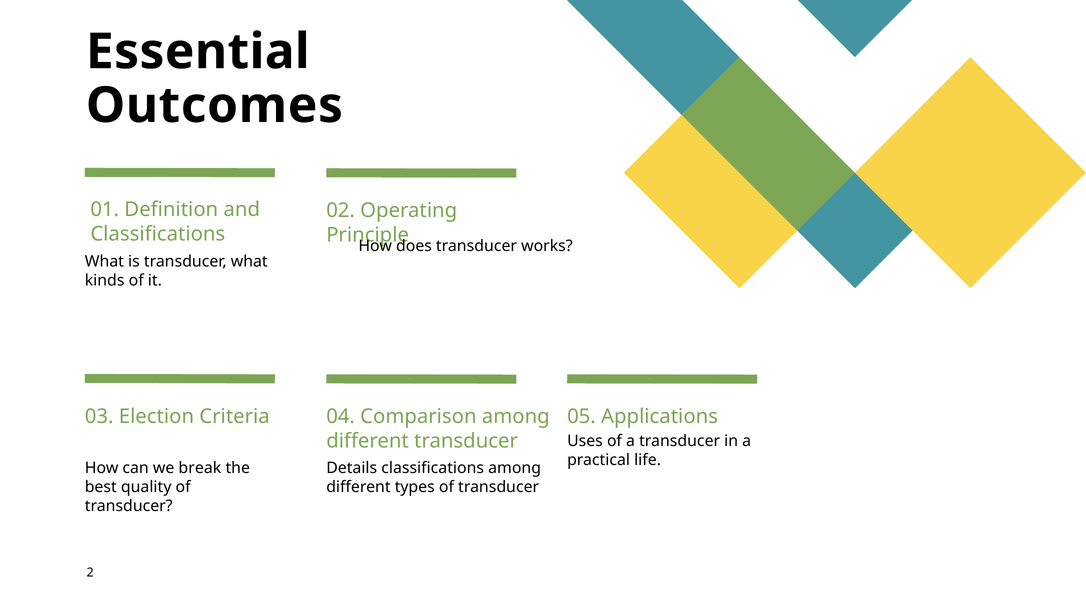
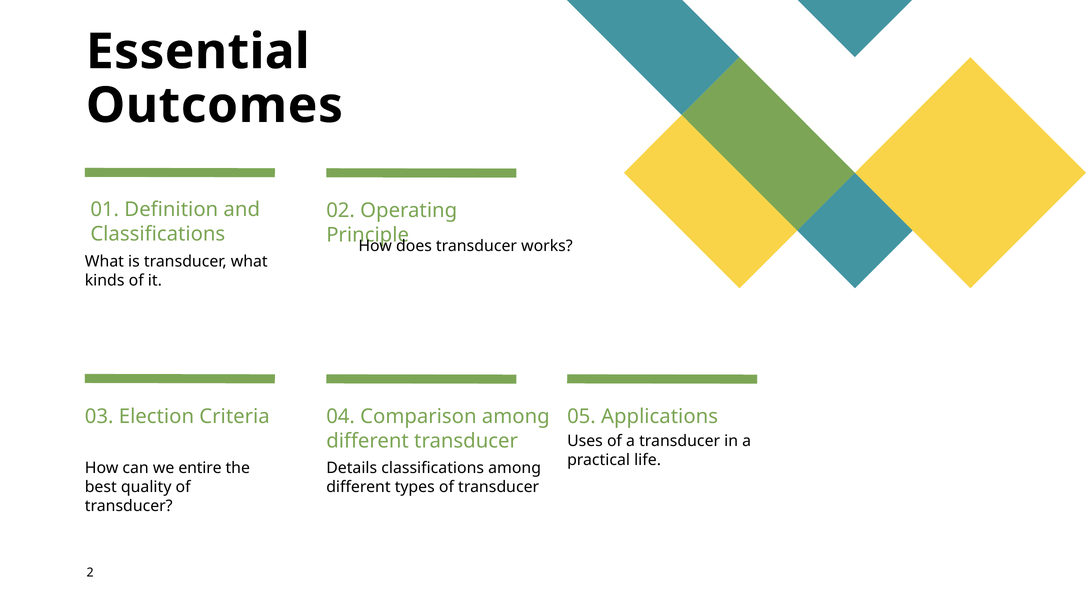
break: break -> entire
